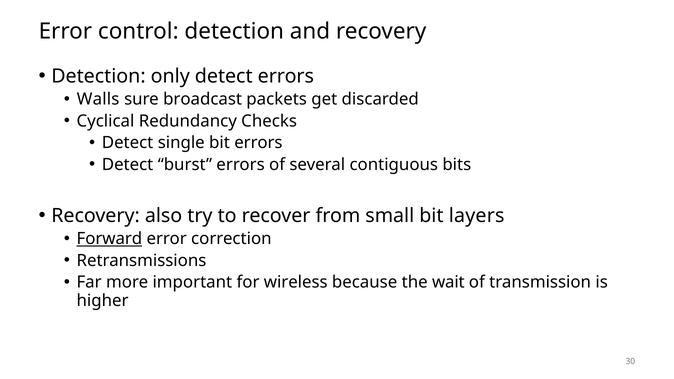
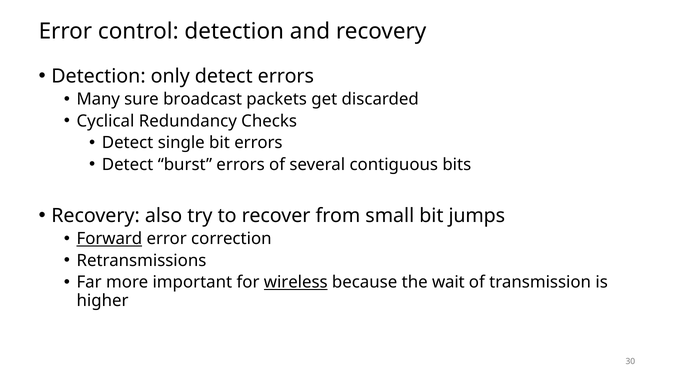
Walls: Walls -> Many
layers: layers -> jumps
wireless underline: none -> present
